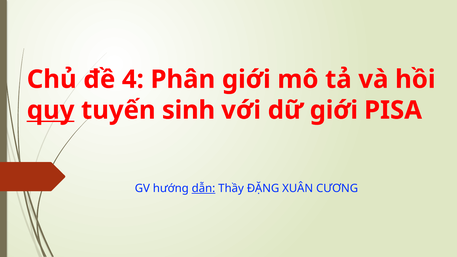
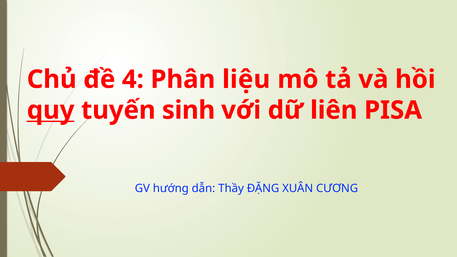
Phân giới: giới -> liệu
dữ giới: giới -> liên
dẫn underline: present -> none
